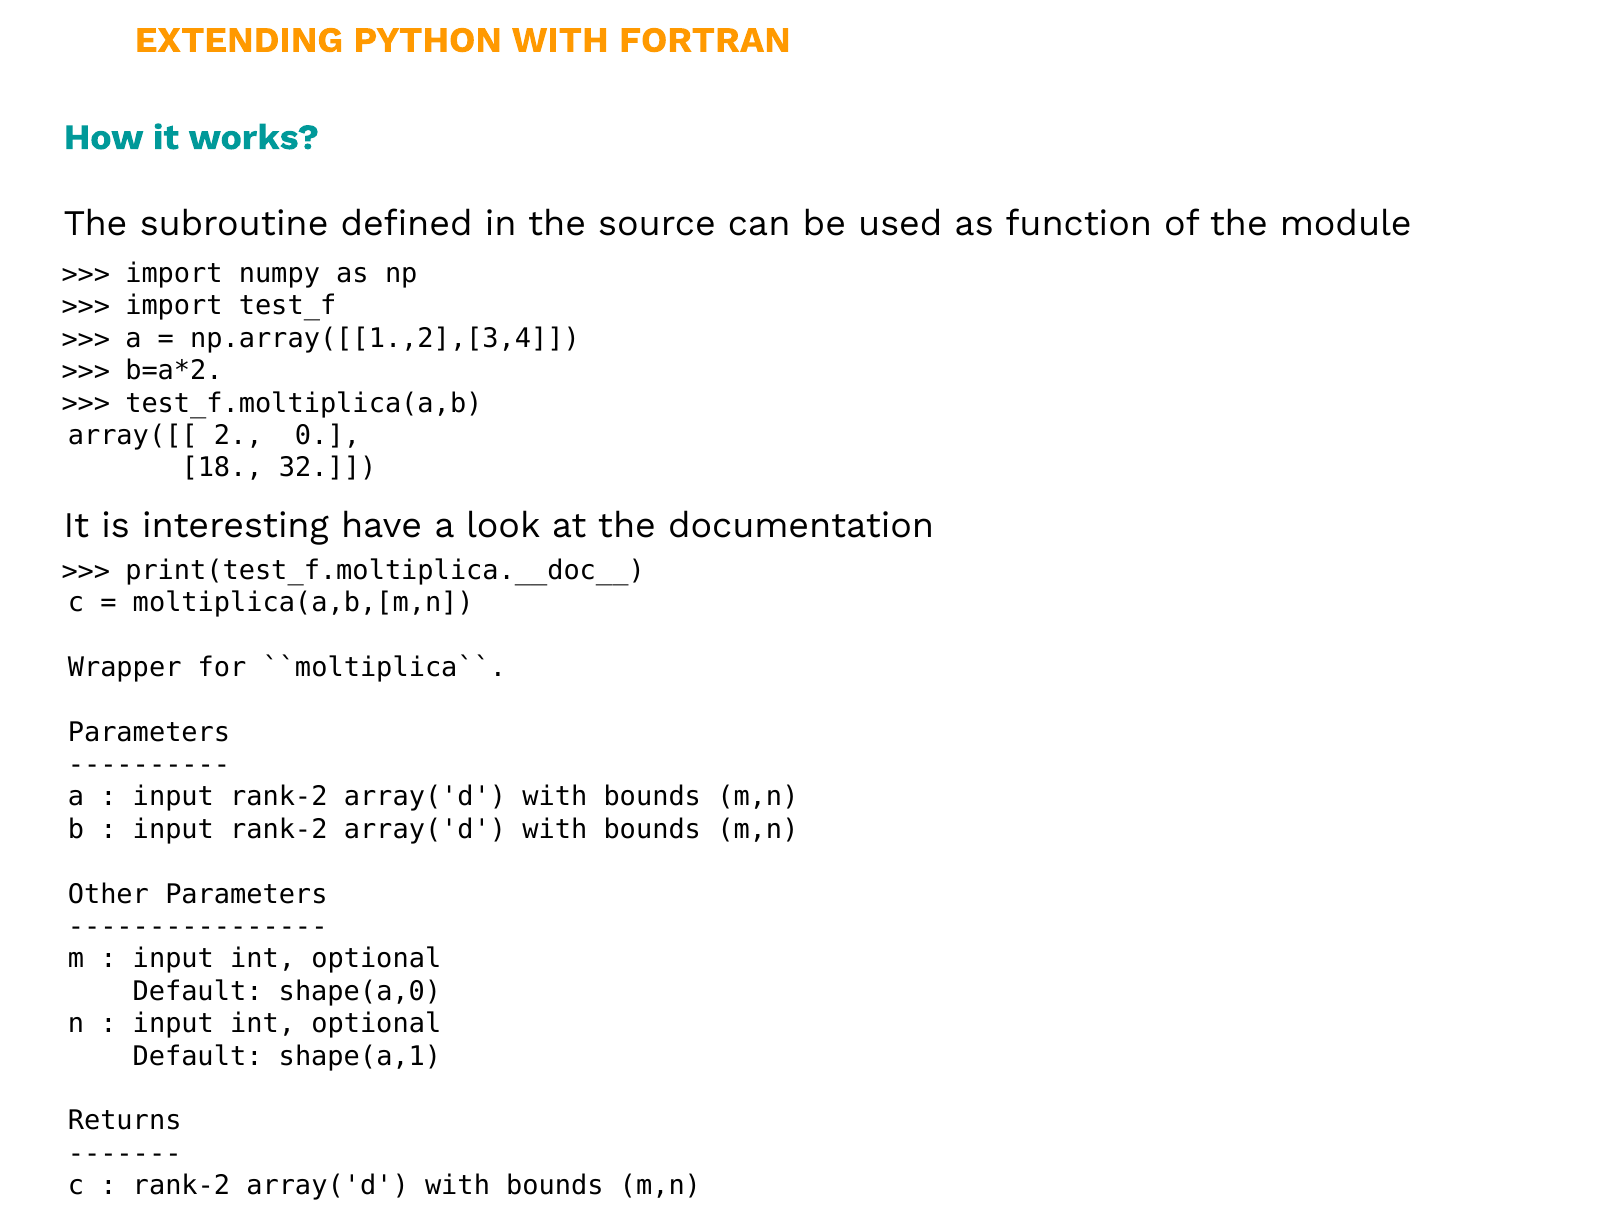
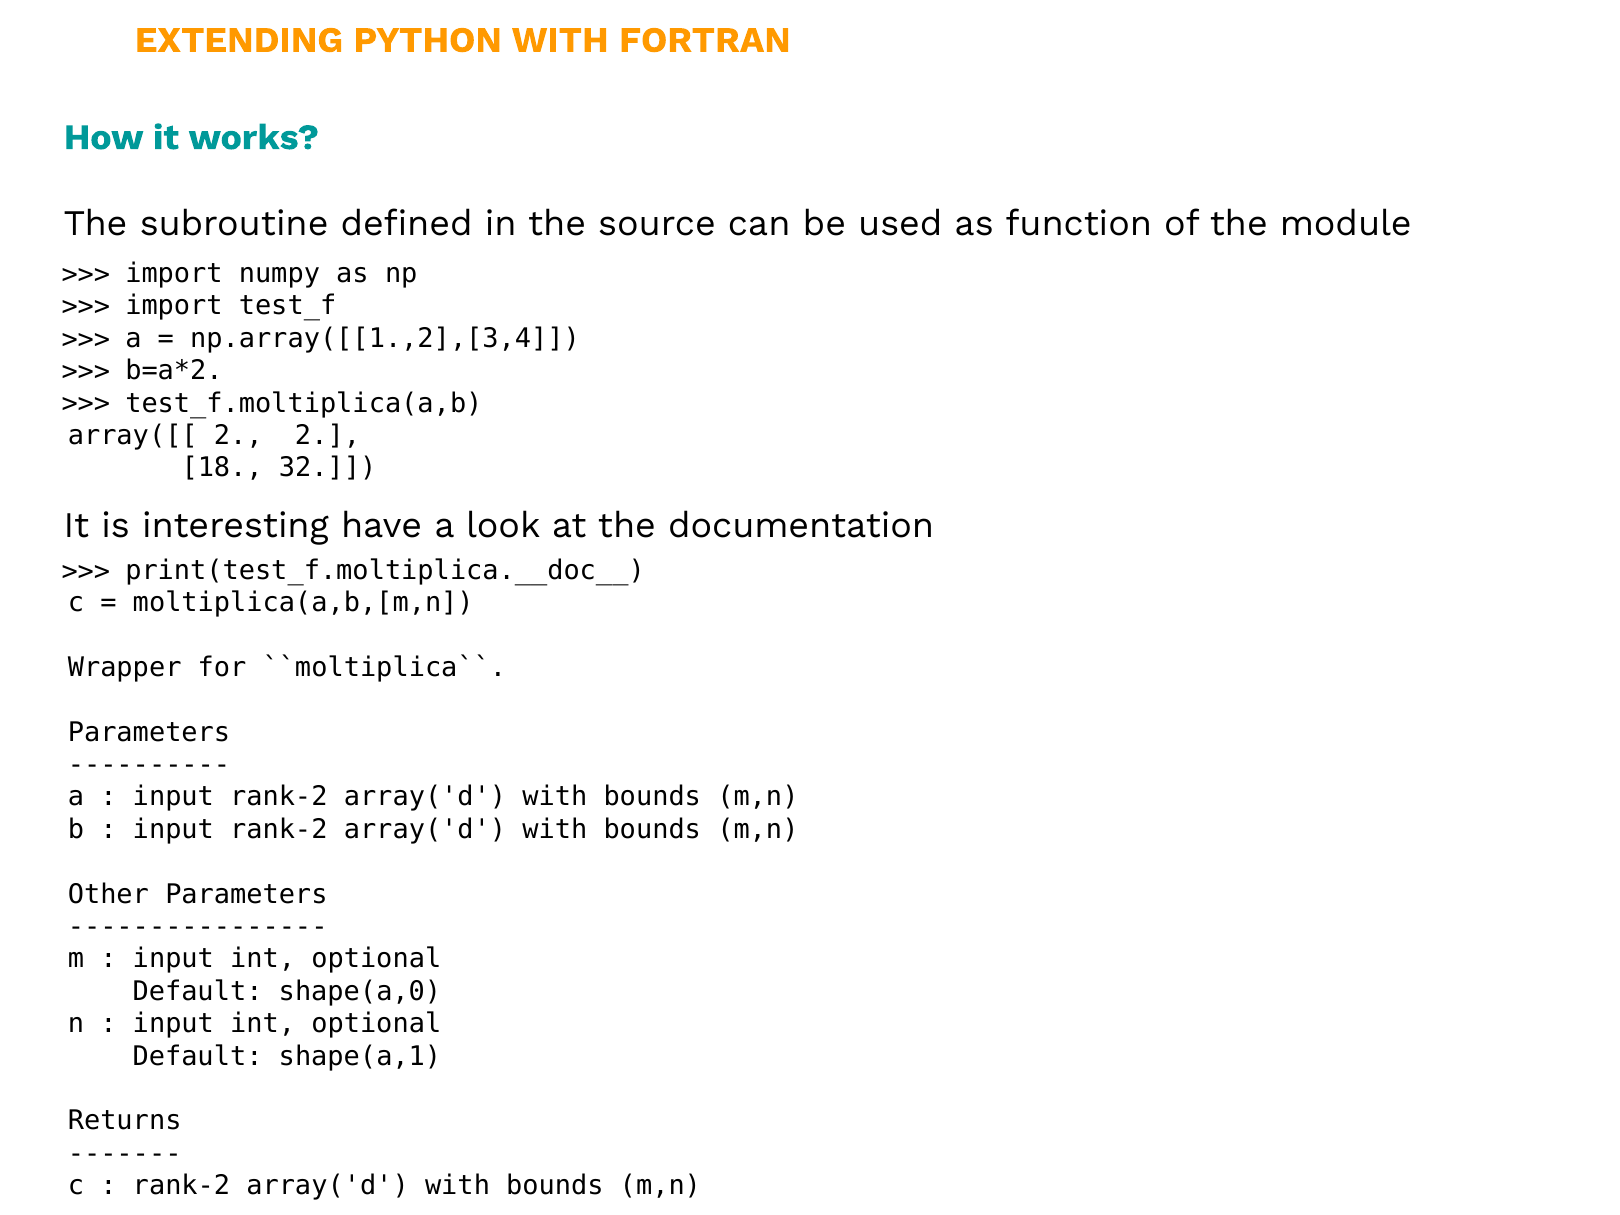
2 0: 0 -> 2
